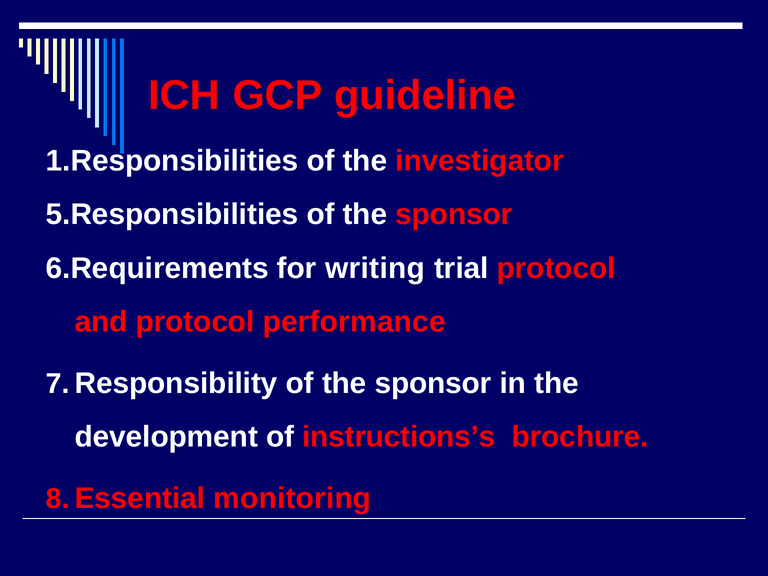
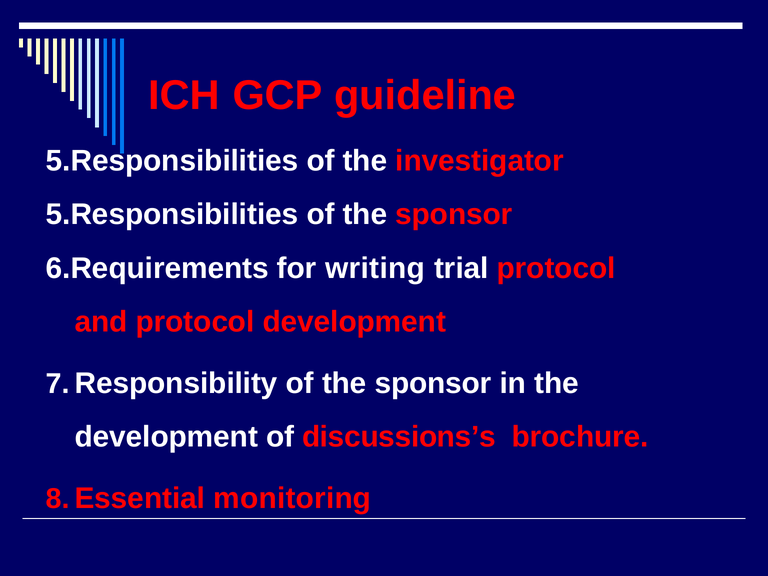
1.Responsibilities at (172, 161): 1.Responsibilities -> 5.Responsibilities
protocol performance: performance -> development
instructions’s: instructions’s -> discussions’s
